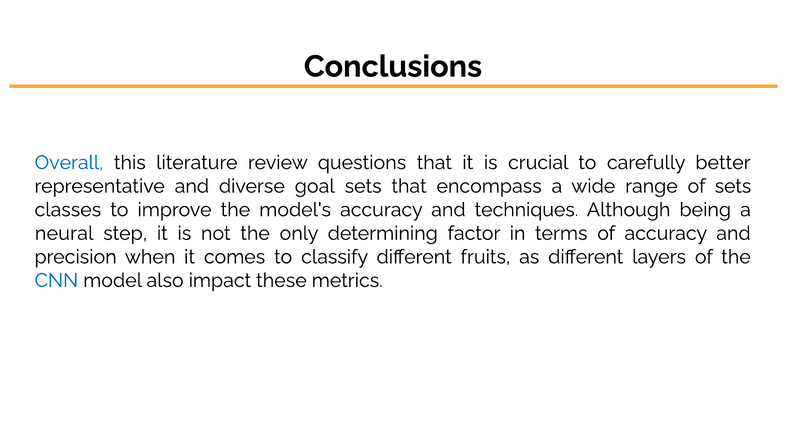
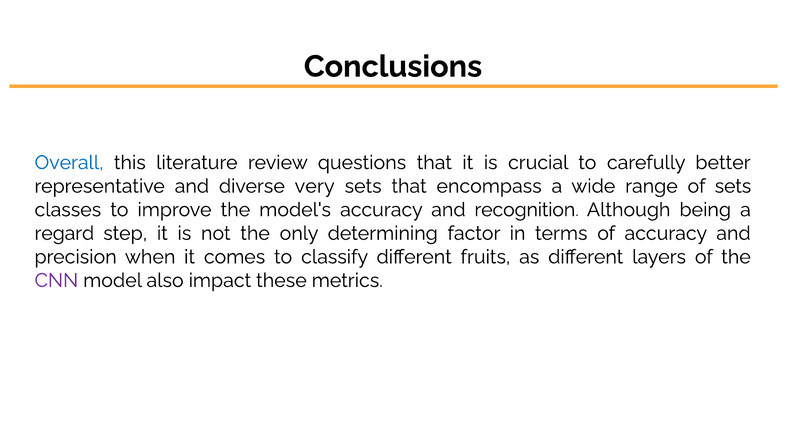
goal: goal -> very
techniques: techniques -> recognition
neural: neural -> regard
CNN colour: blue -> purple
